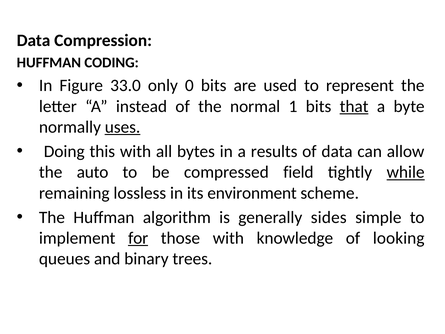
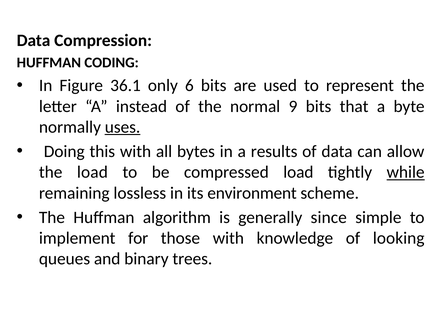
33.0: 33.0 -> 36.1
0: 0 -> 6
1: 1 -> 9
that underline: present -> none
the auto: auto -> load
compressed field: field -> load
sides: sides -> since
for underline: present -> none
